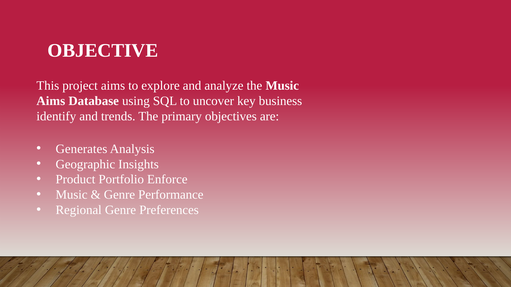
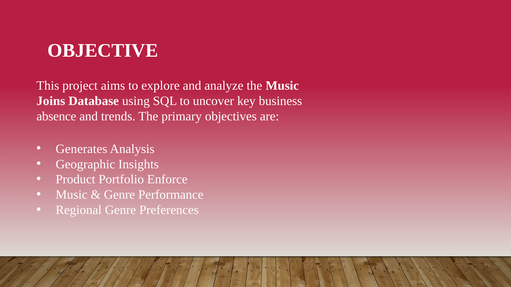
Aims at (51, 101): Aims -> Joins
identify: identify -> absence
